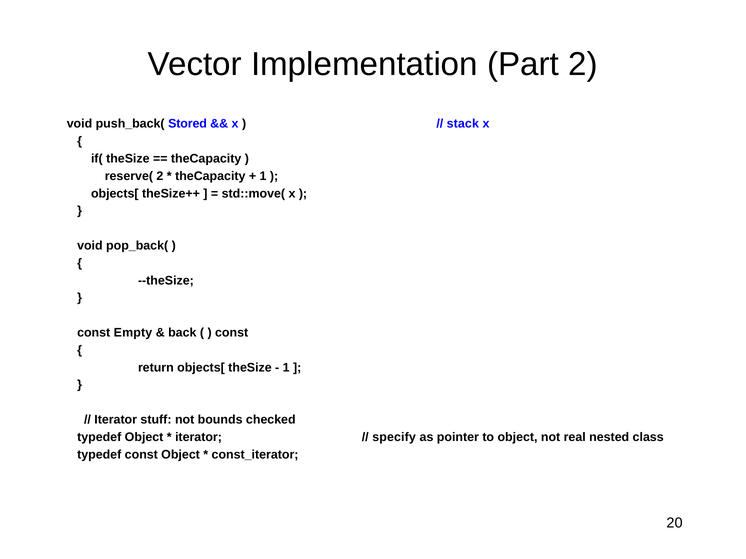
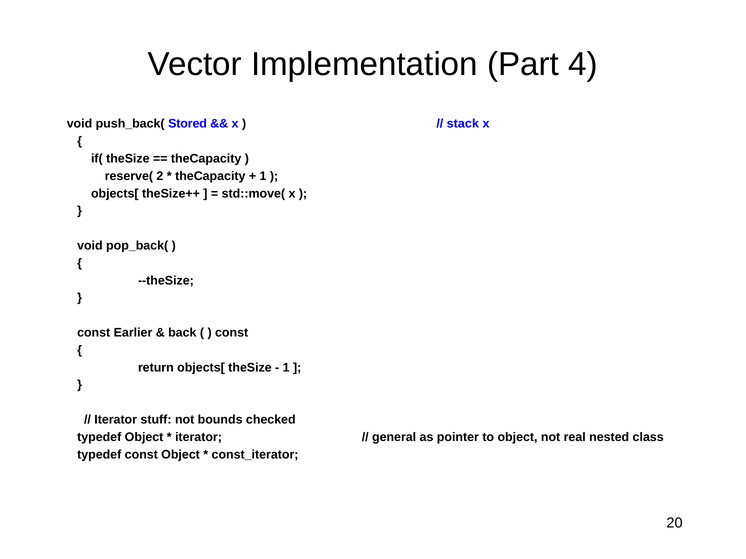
Part 2: 2 -> 4
Empty: Empty -> Earlier
specify: specify -> general
